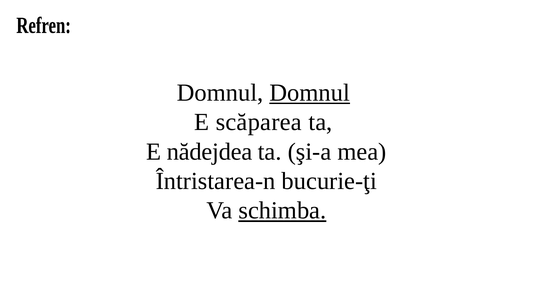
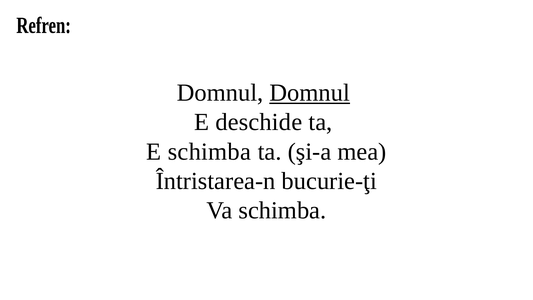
scăparea: scăparea -> deschide
E nădejdea: nădejdea -> schimba
schimba at (282, 210) underline: present -> none
